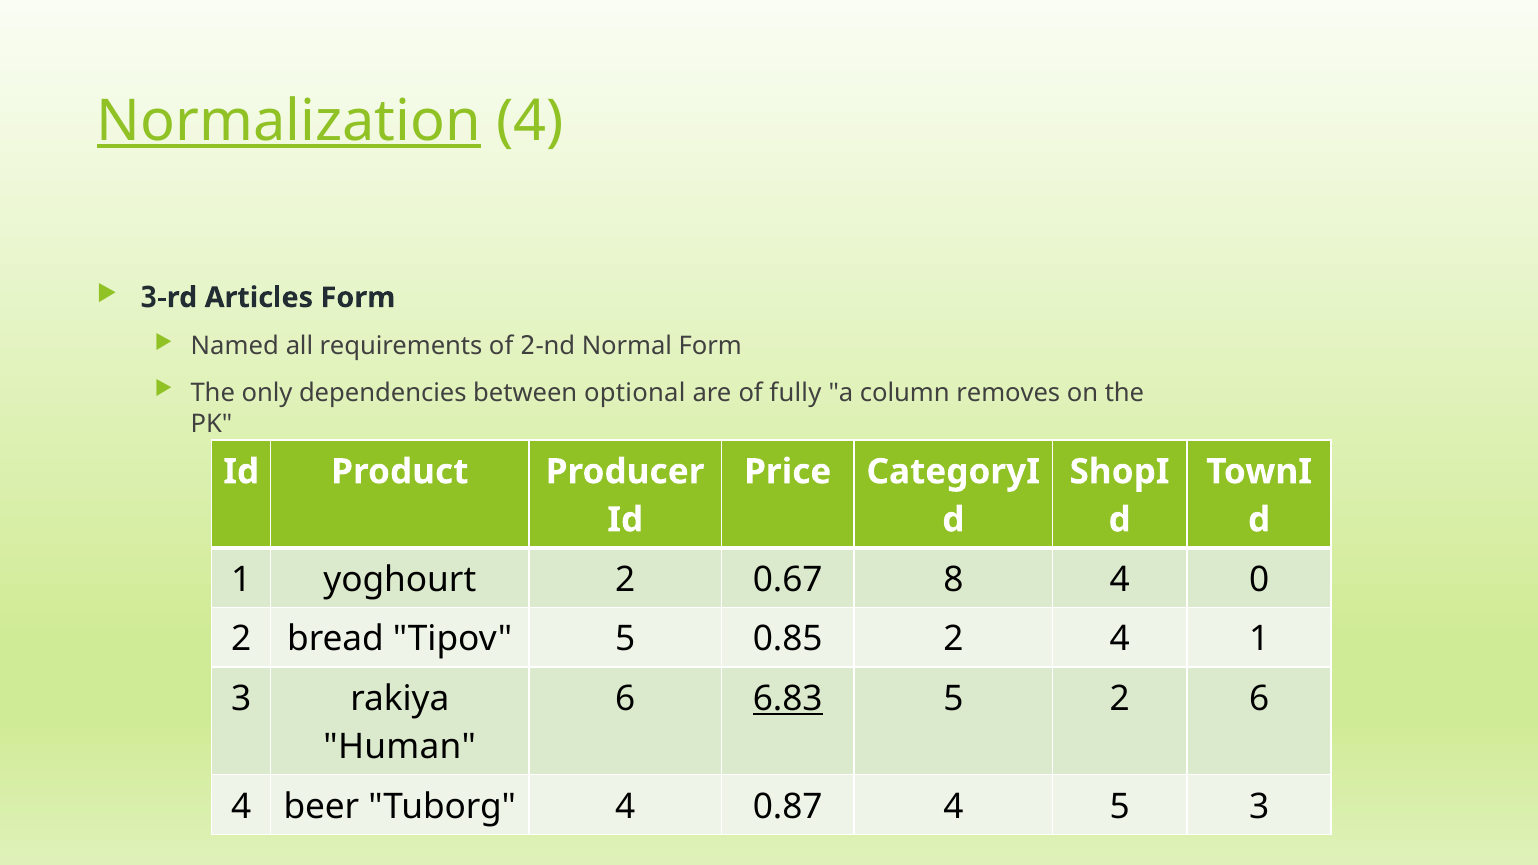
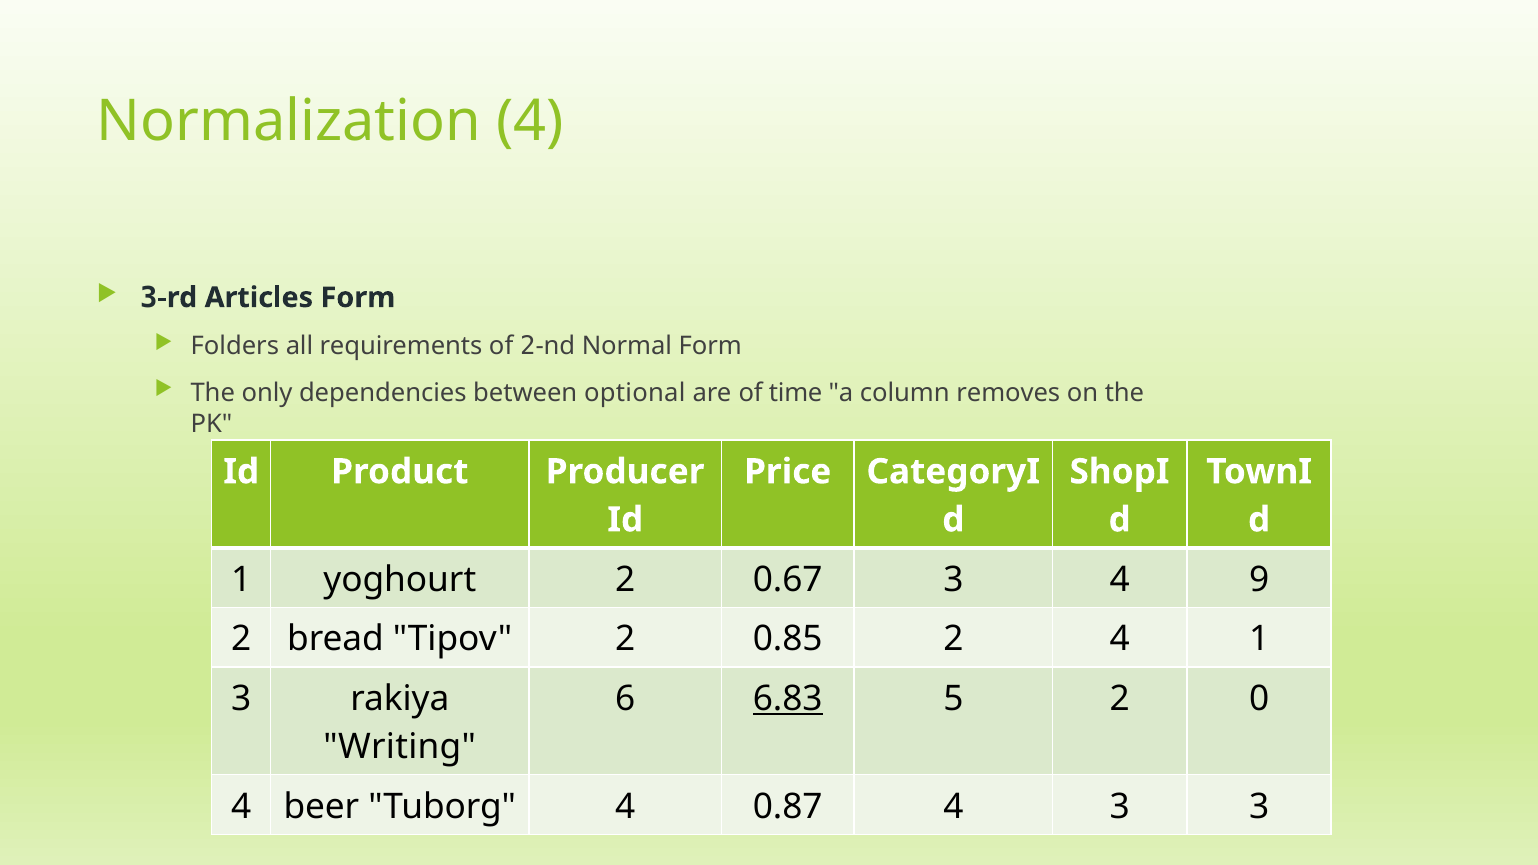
Normalization underline: present -> none
Named: Named -> Folders
fully: fully -> time
0.67 8: 8 -> 3
0: 0 -> 9
Tipov 5: 5 -> 2
2 6: 6 -> 0
Human: Human -> Writing
4 5: 5 -> 3
